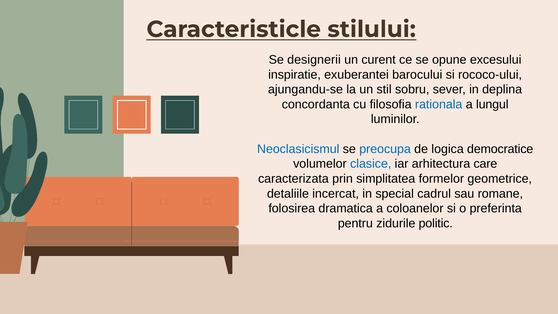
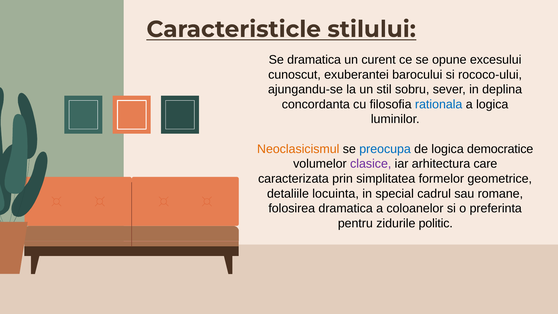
Se designerii: designerii -> dramatica
inspiratie: inspiratie -> cunoscut
a lungul: lungul -> logica
Neoclasicismul colour: blue -> orange
clasice colour: blue -> purple
incercat: incercat -> locuinta
